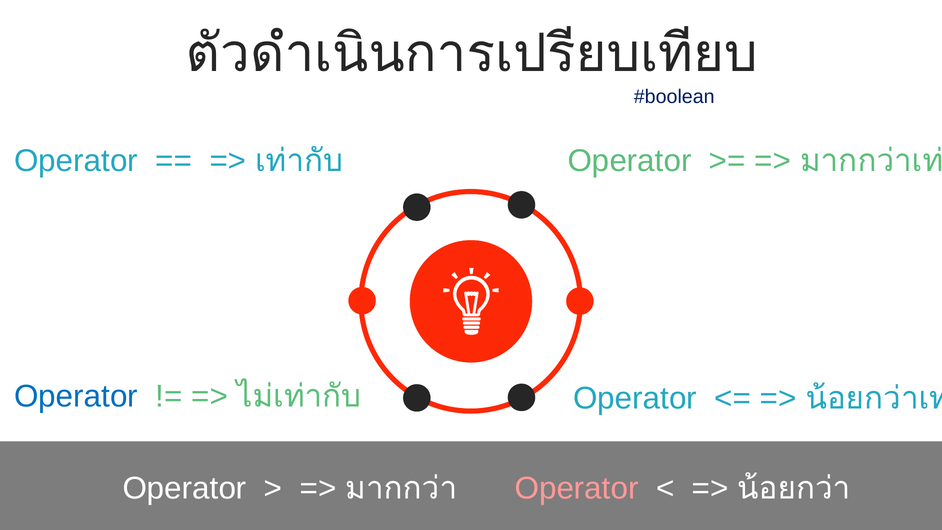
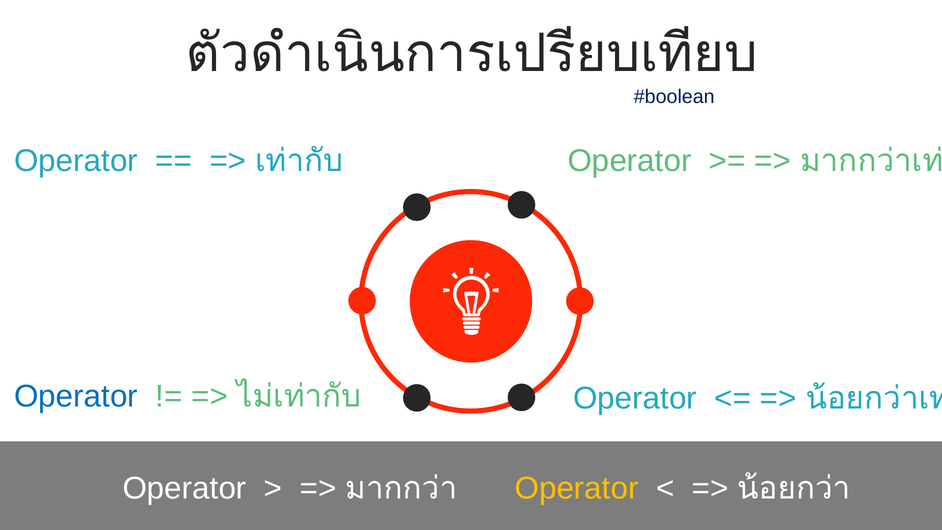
Operator at (577, 488) colour: pink -> yellow
